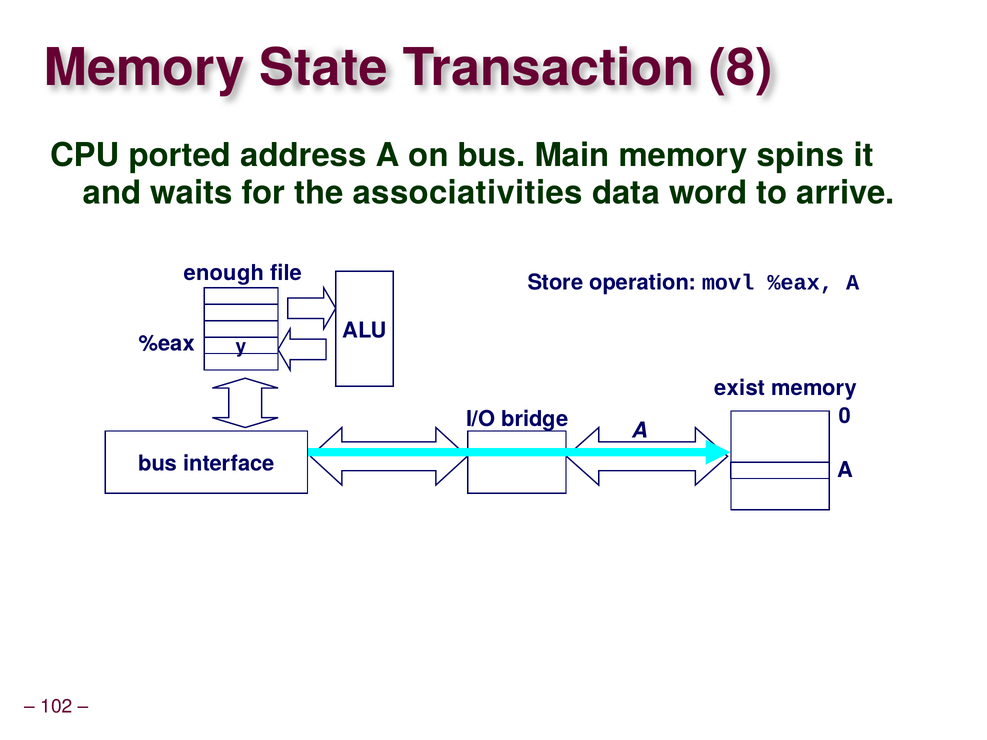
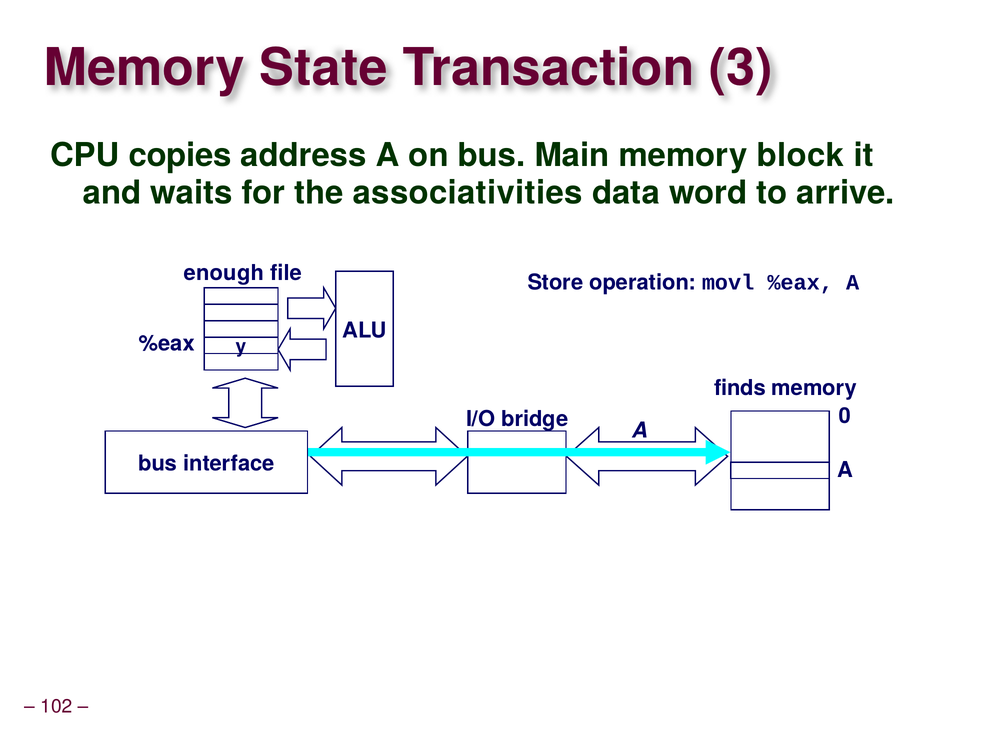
8: 8 -> 3
ported: ported -> copies
spins: spins -> block
exist: exist -> finds
